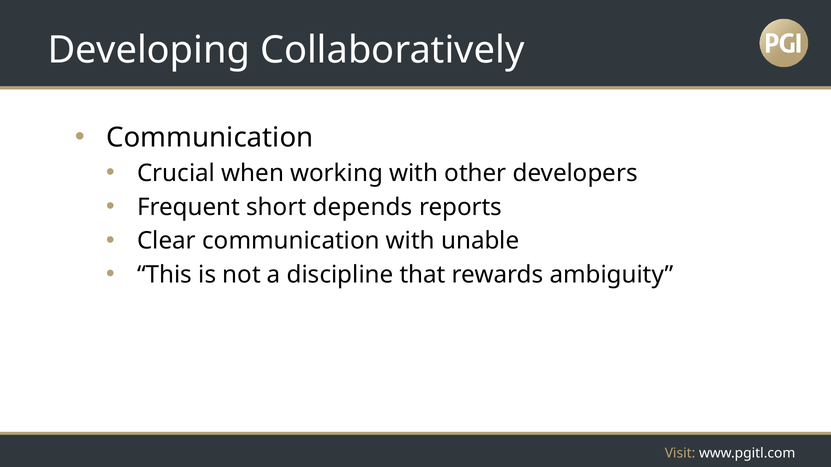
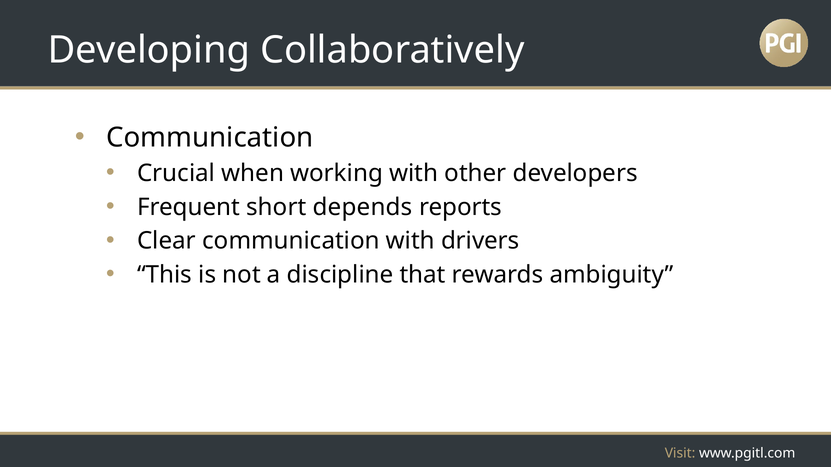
unable: unable -> drivers
